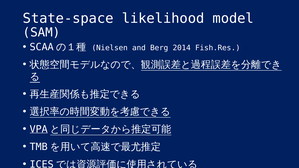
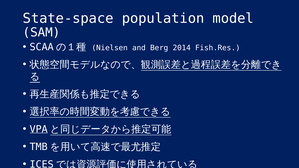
likelihood: likelihood -> population
